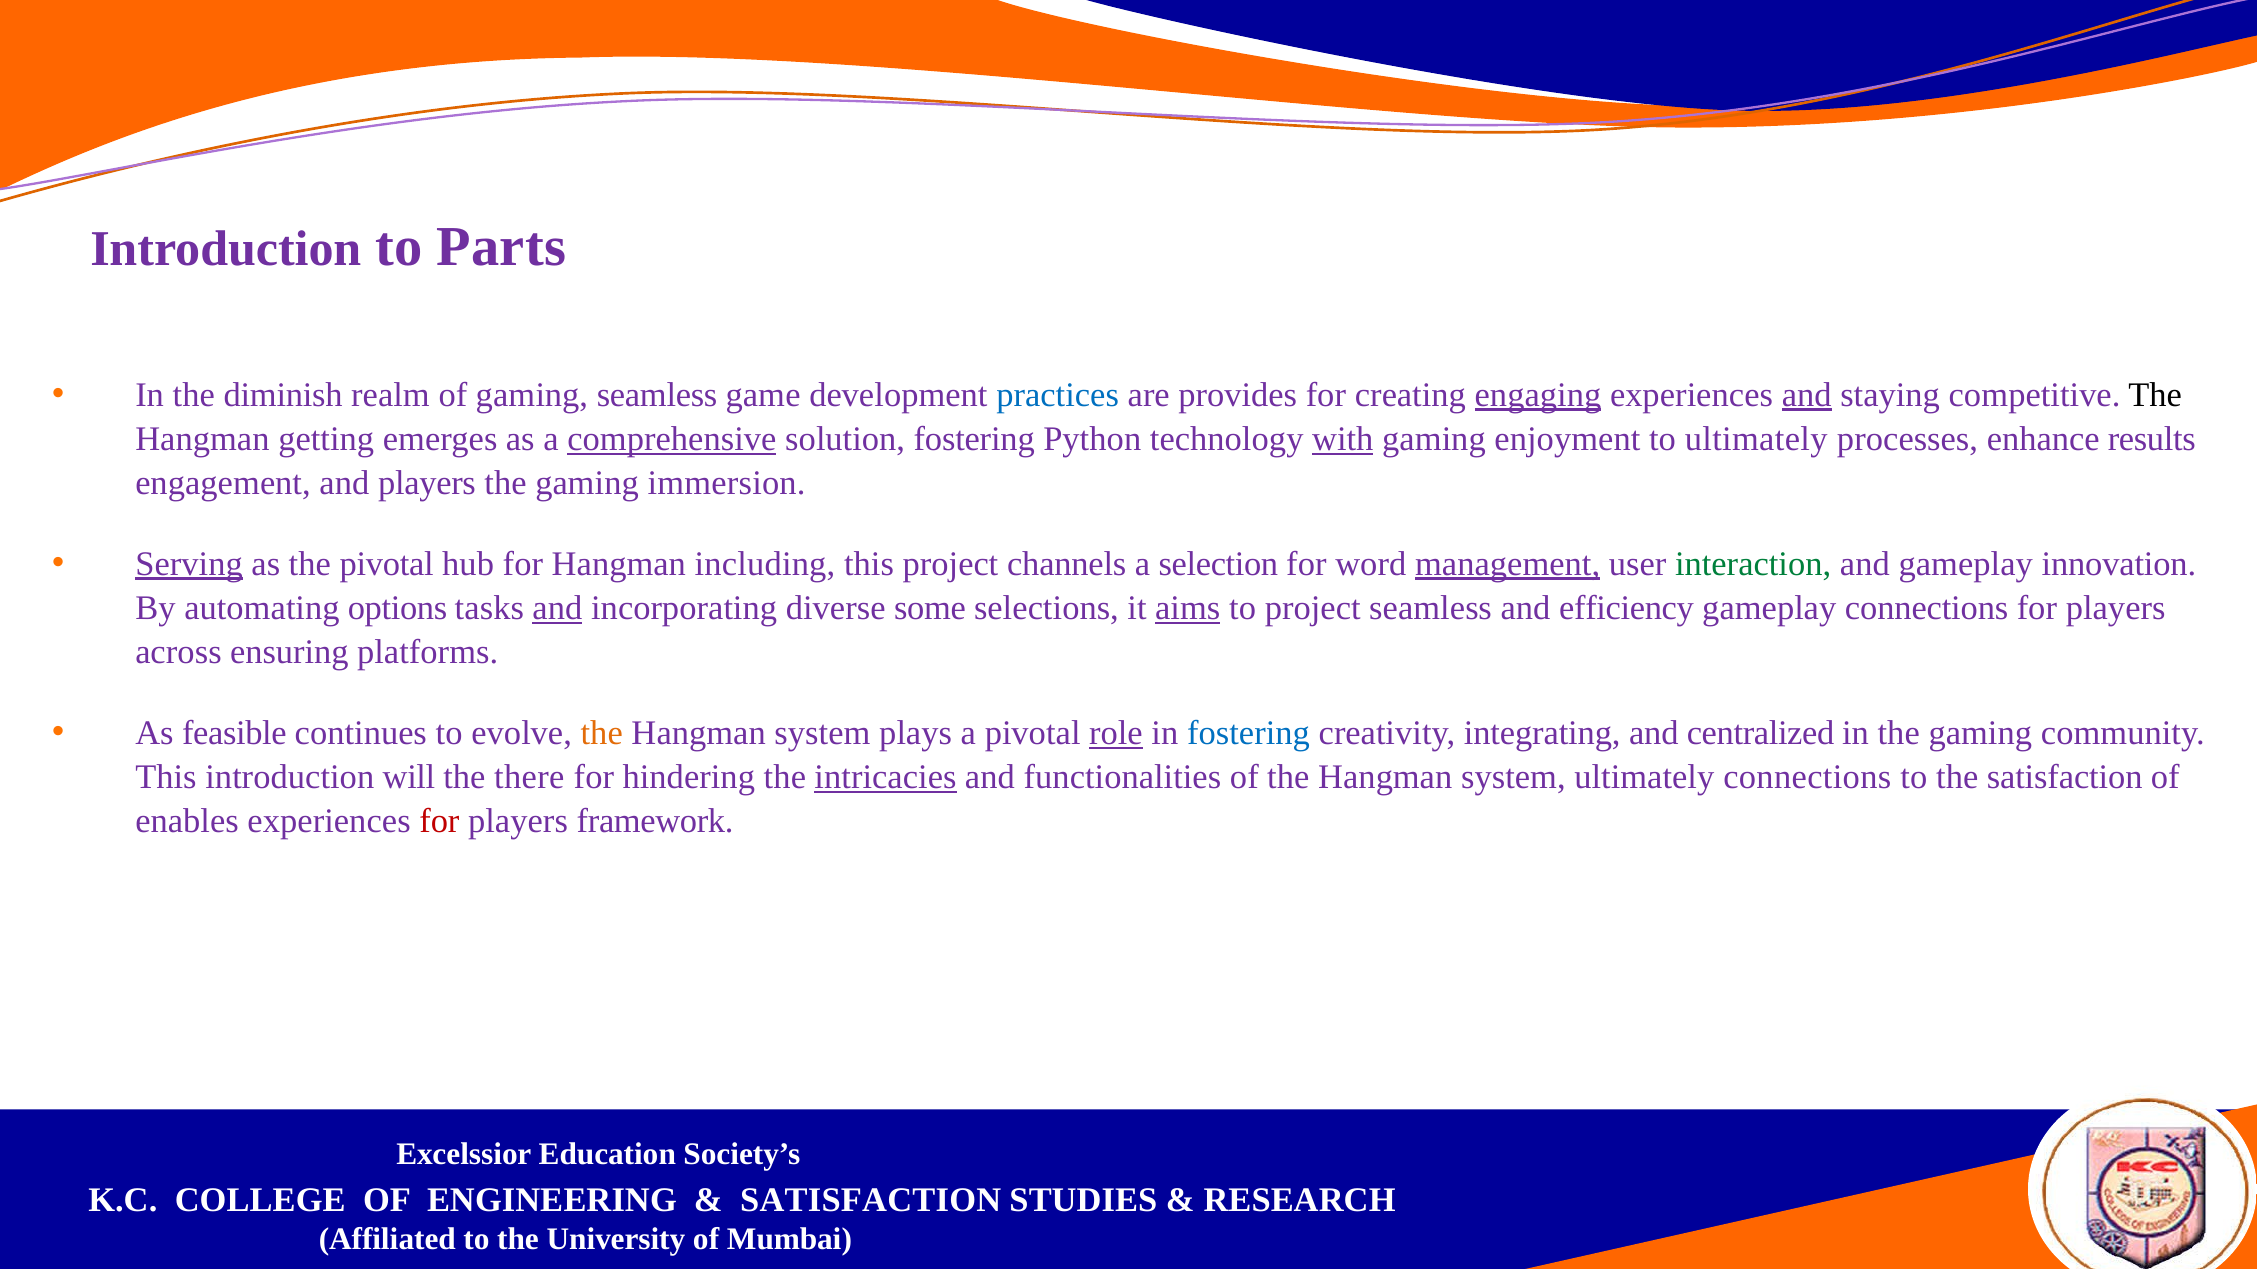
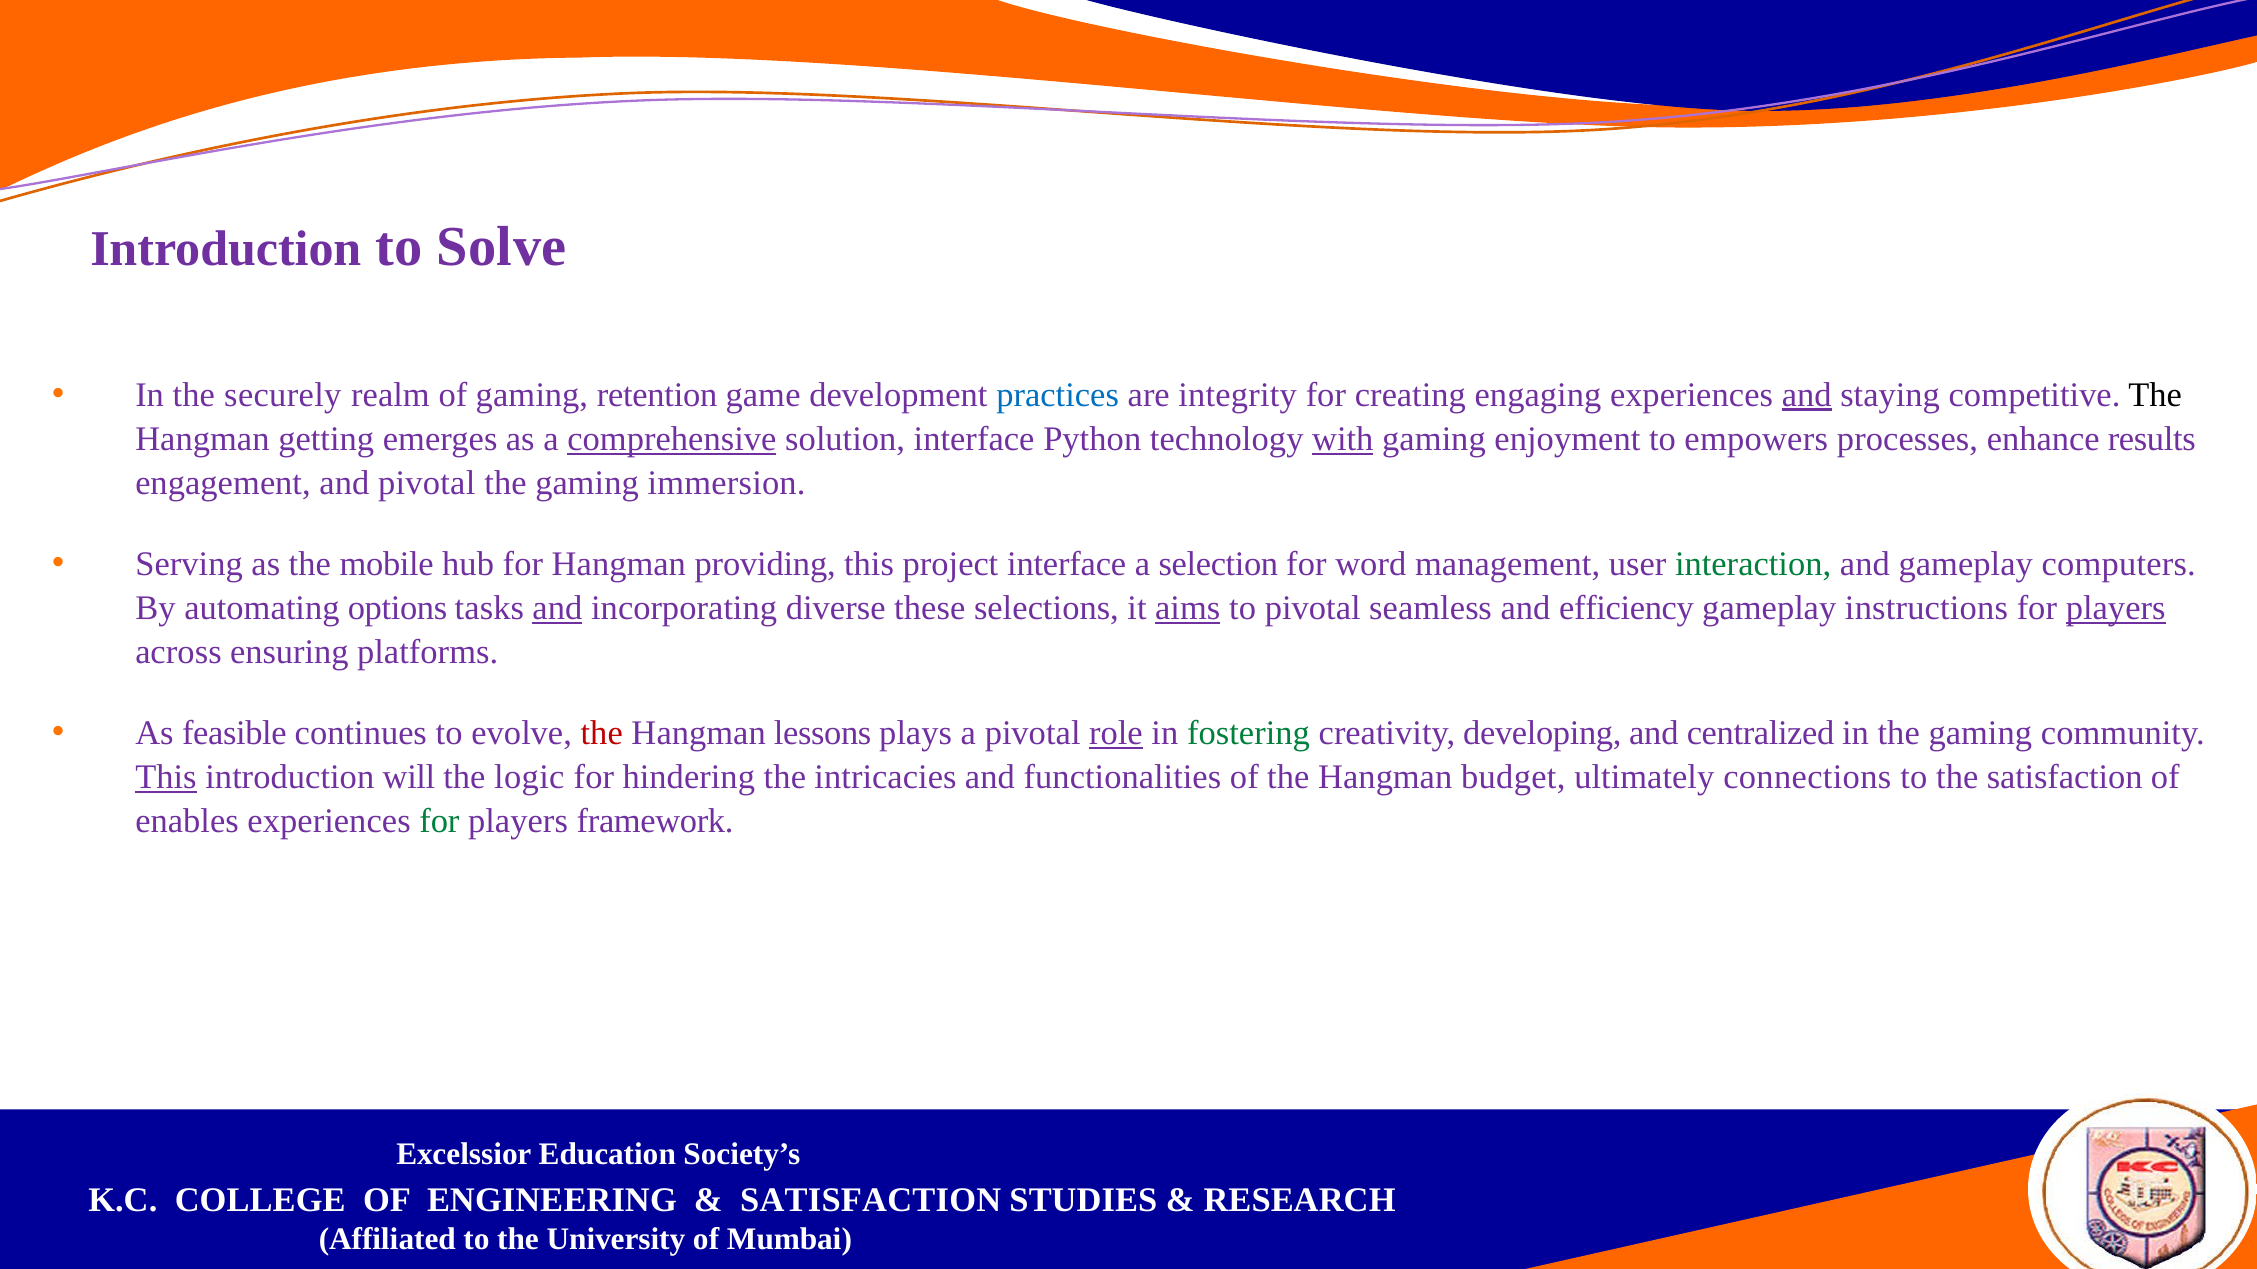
Parts: Parts -> Solve
diminish: diminish -> securely
gaming seamless: seamless -> retention
provides: provides -> integrity
engaging underline: present -> none
solution fostering: fostering -> interface
to ultimately: ultimately -> empowers
and players: players -> pivotal
Serving underline: present -> none
the pivotal: pivotal -> mobile
including: including -> providing
project channels: channels -> interface
management underline: present -> none
innovation: innovation -> computers
some: some -> these
to project: project -> pivotal
gameplay connections: connections -> instructions
players at (2116, 608) underline: none -> present
the at (602, 733) colour: orange -> red
system at (822, 733): system -> lessons
fostering at (1249, 733) colour: blue -> green
integrating: integrating -> developing
This at (166, 777) underline: none -> present
there: there -> logic
intricacies underline: present -> none
of the Hangman system: system -> budget
for at (439, 822) colour: red -> green
